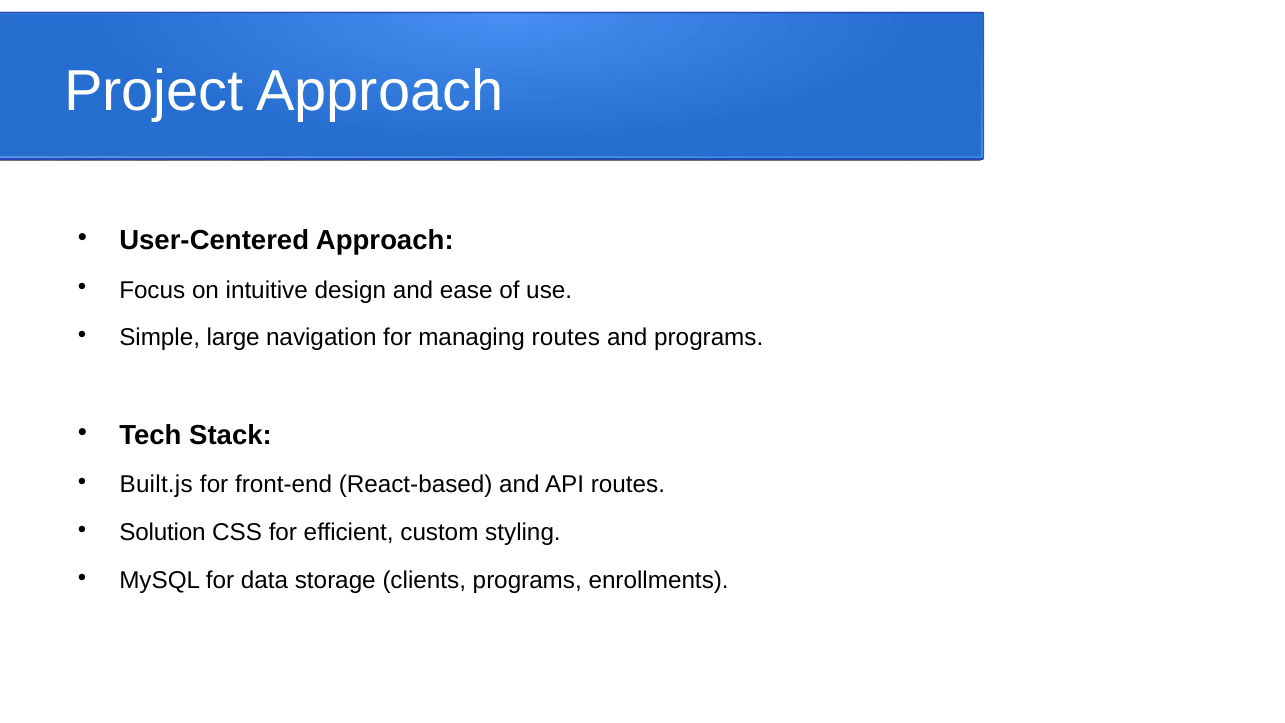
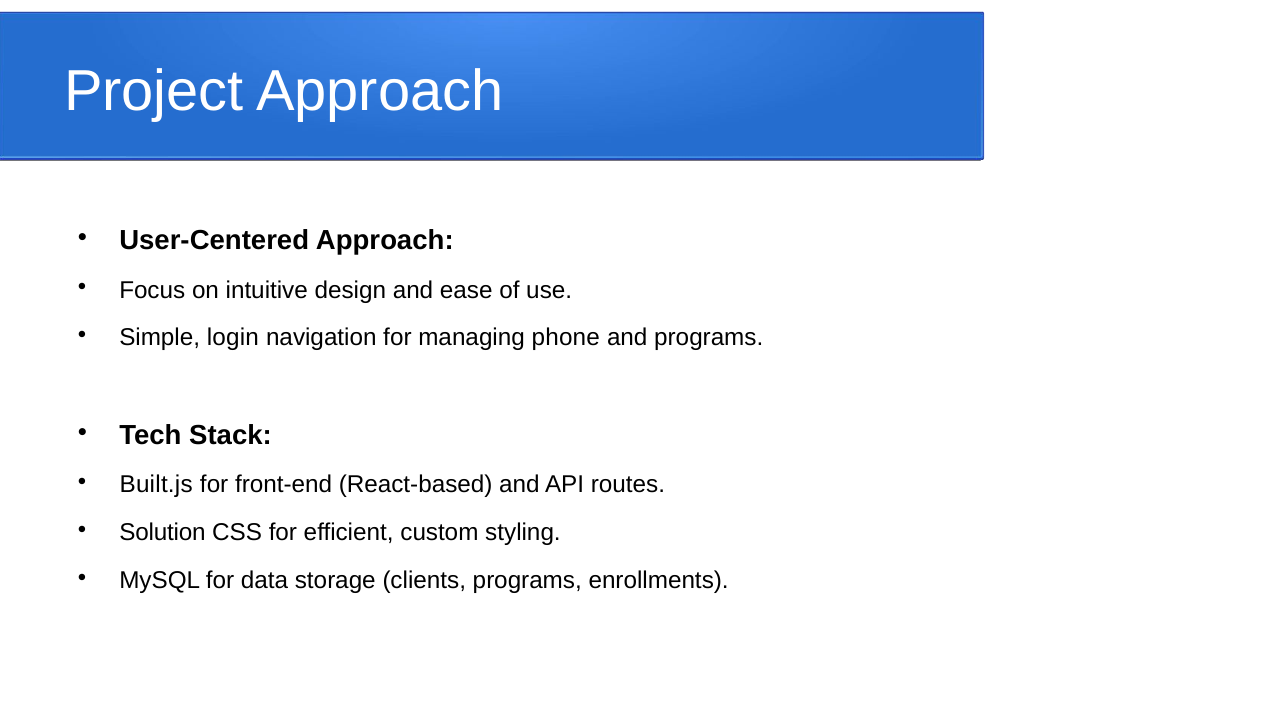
large: large -> login
managing routes: routes -> phone
